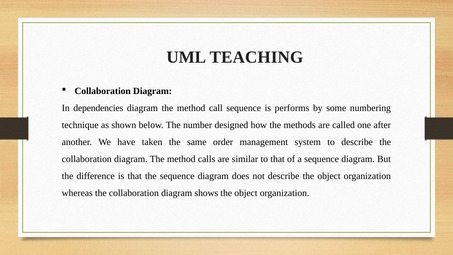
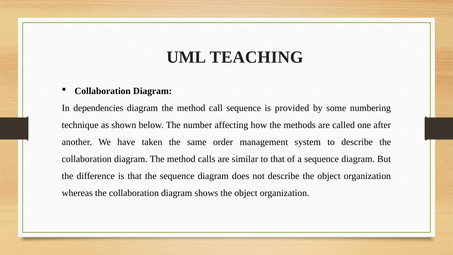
performs: performs -> provided
designed: designed -> affecting
